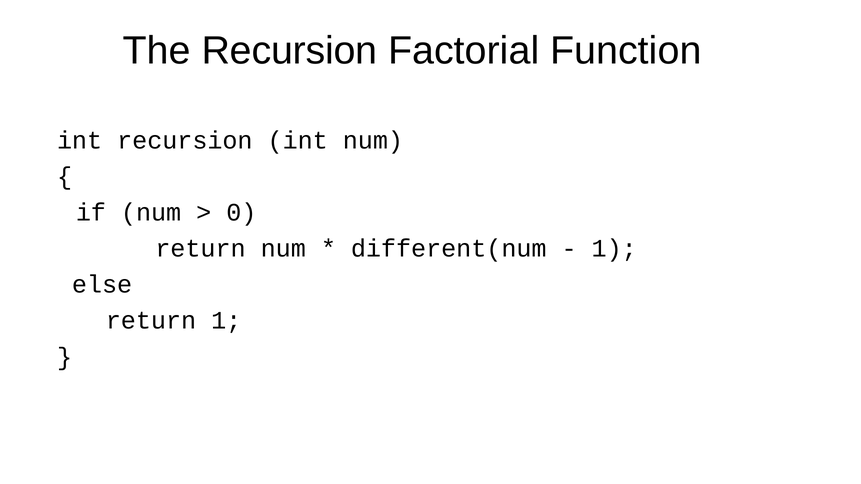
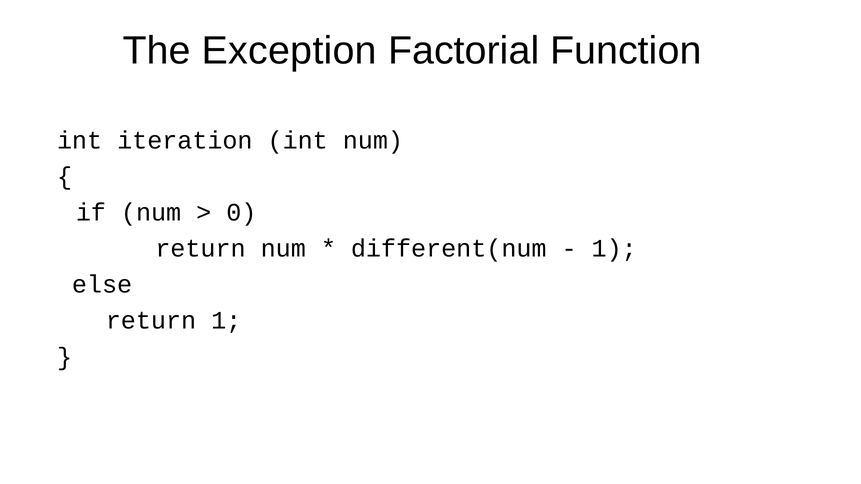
The Recursion: Recursion -> Exception
int recursion: recursion -> iteration
